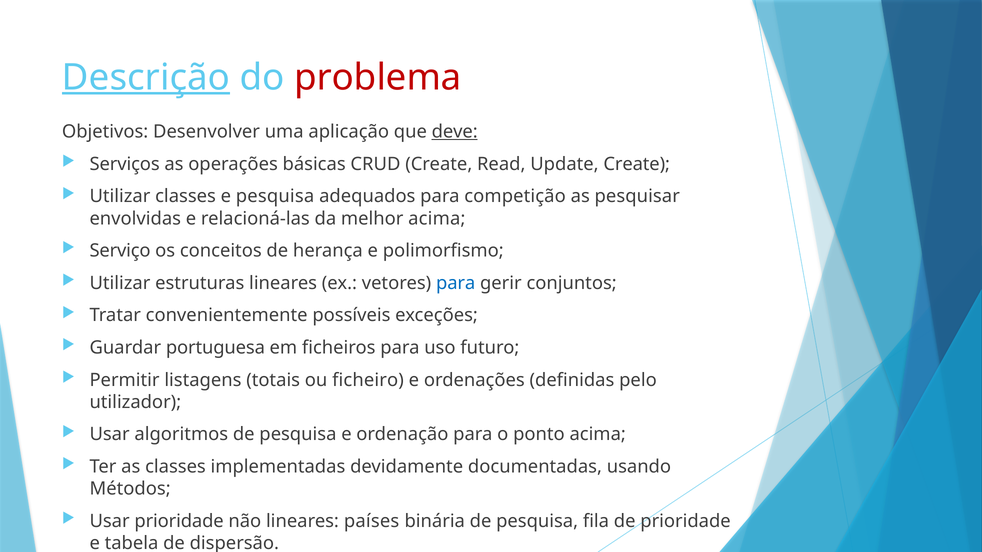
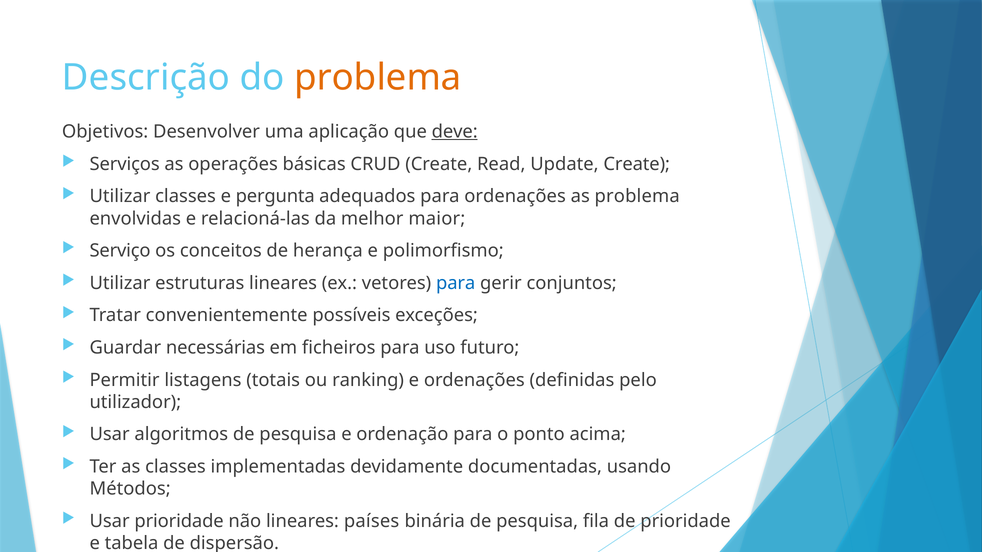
Descrição underline: present -> none
problema at (378, 77) colour: red -> orange
e pesquisa: pesquisa -> pergunta
para competição: competição -> ordenações
as pesquisar: pesquisar -> problema
melhor acima: acima -> maior
portuguesa: portuguesa -> necessárias
ficheiro: ficheiro -> ranking
